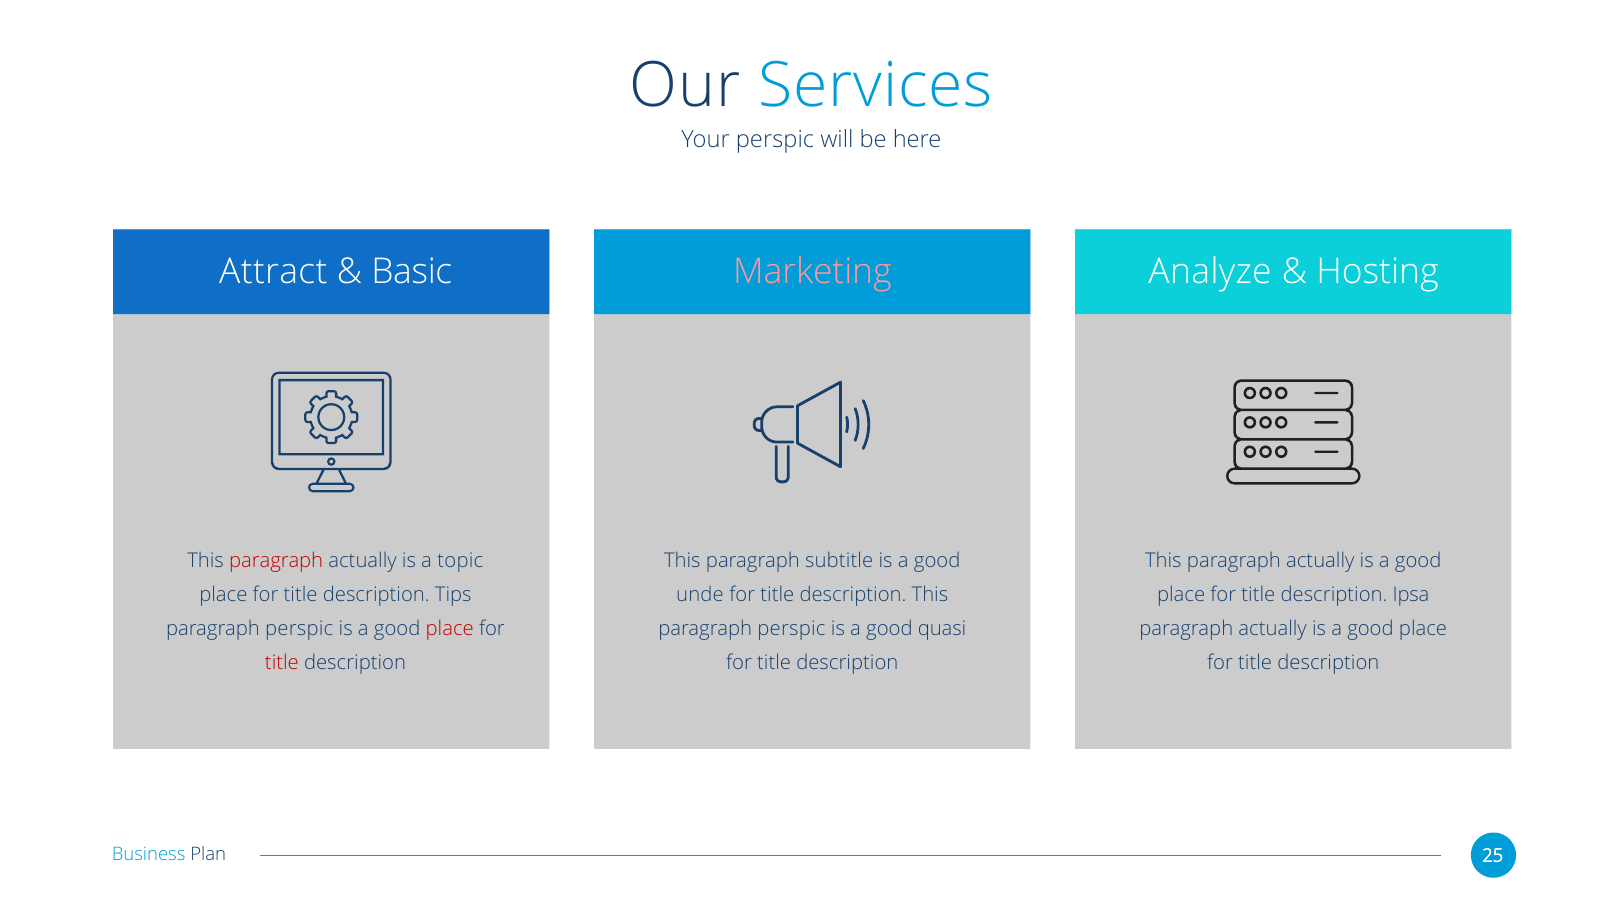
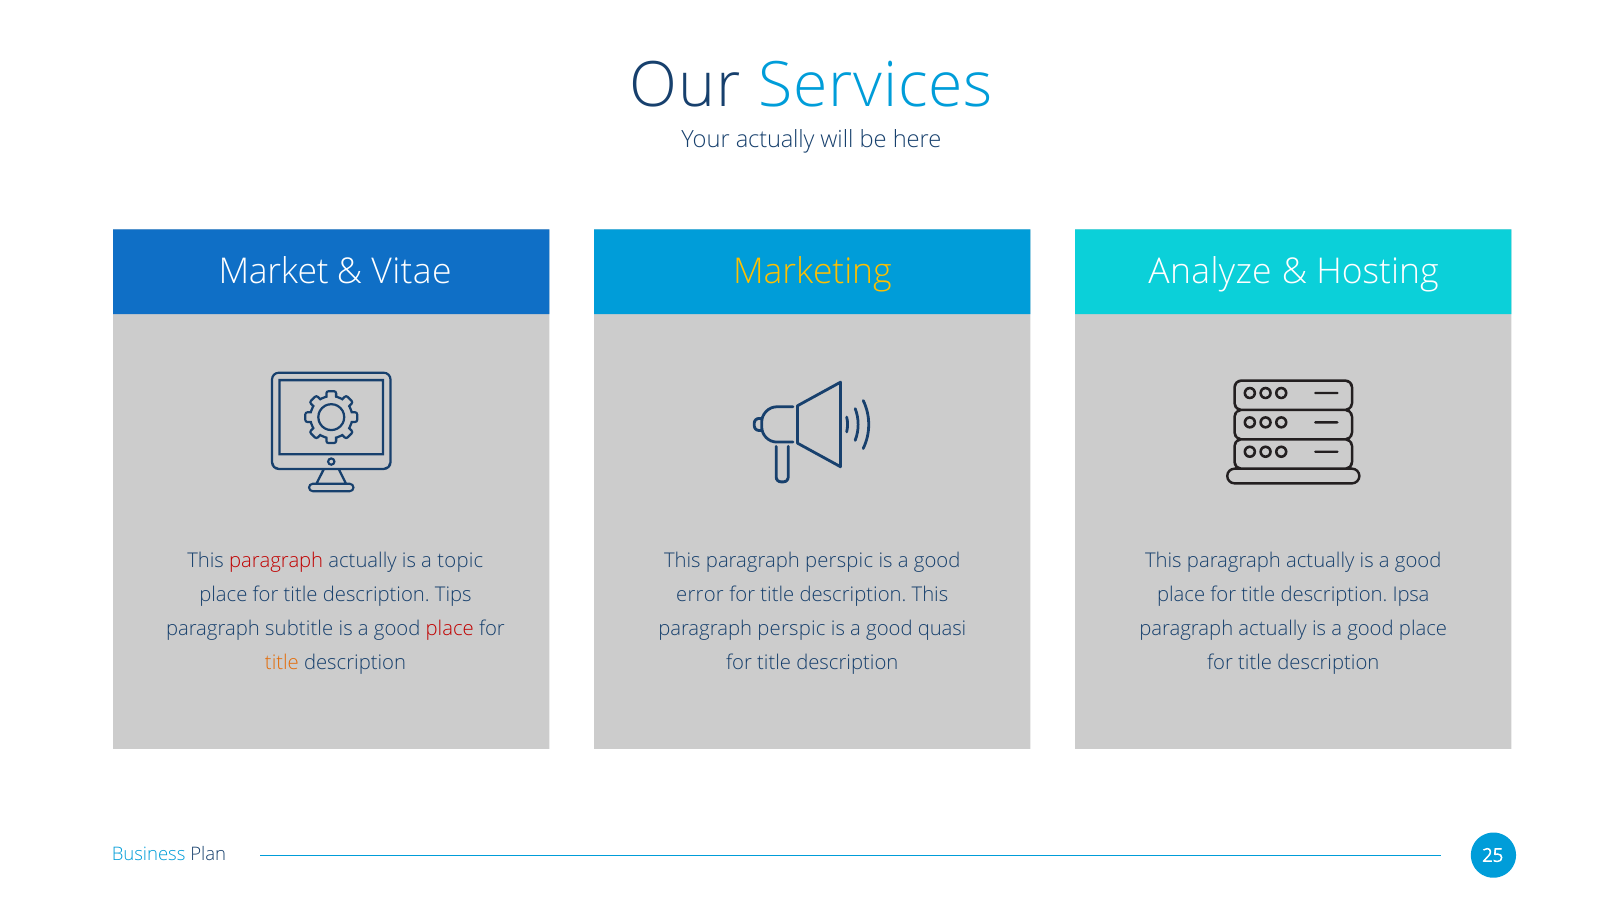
Your perspic: perspic -> actually
Attract: Attract -> Market
Basic: Basic -> Vitae
Marketing colour: pink -> yellow
subtitle at (839, 560): subtitle -> perspic
unde: unde -> error
perspic at (299, 628): perspic -> subtitle
title at (282, 663) colour: red -> orange
